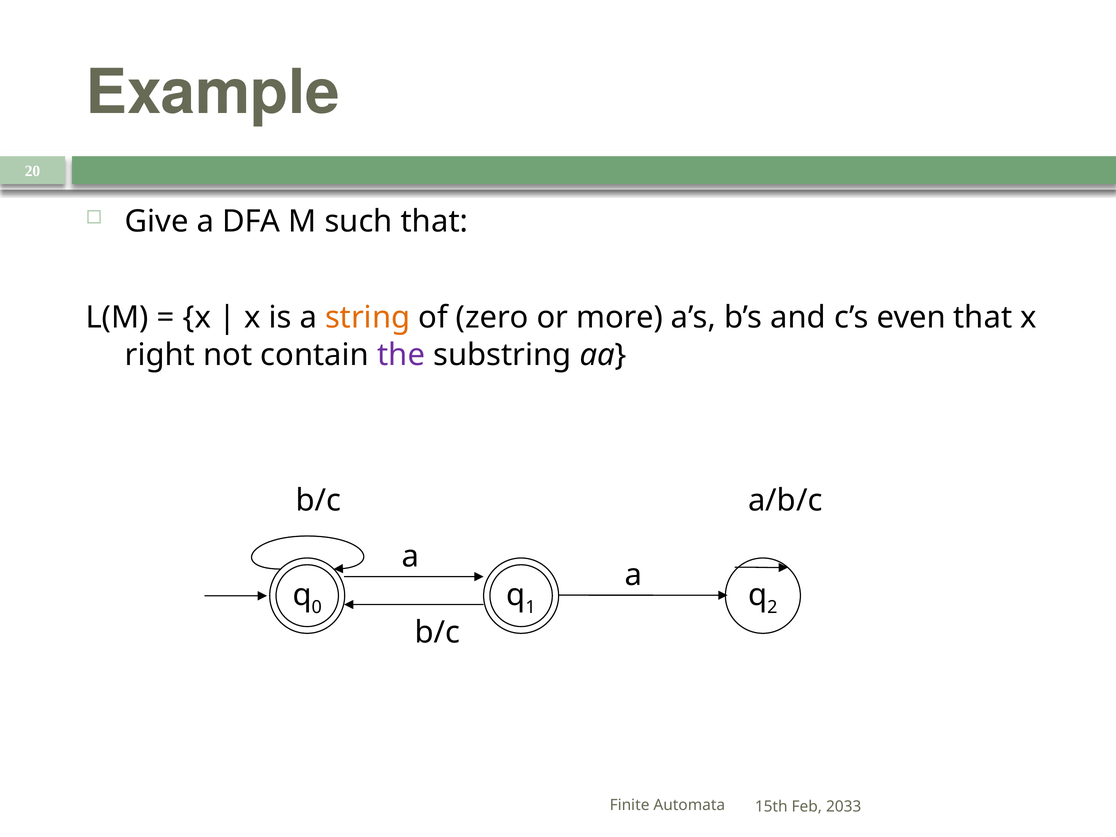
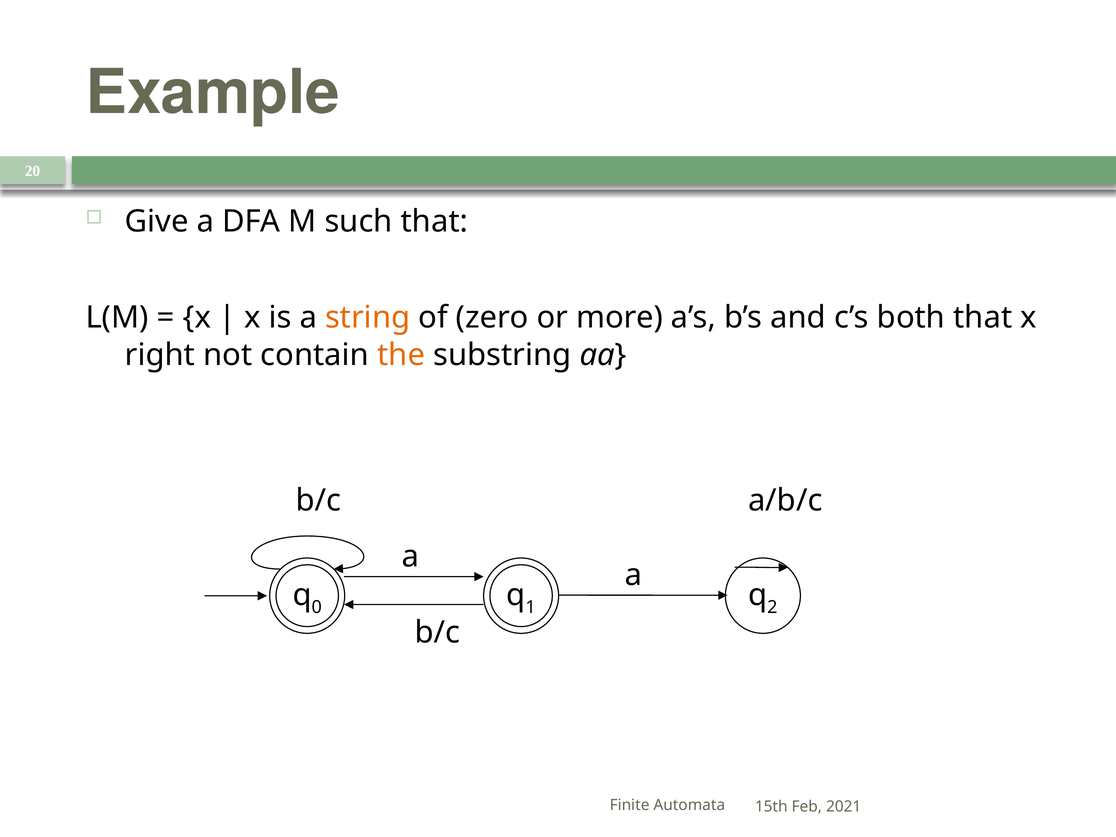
even: even -> both
the colour: purple -> orange
2033: 2033 -> 2021
